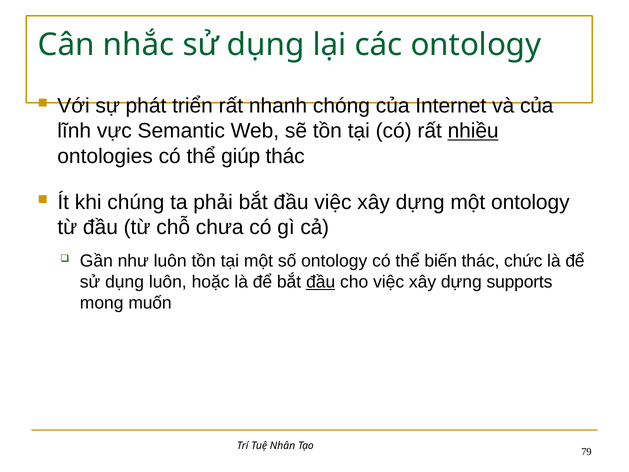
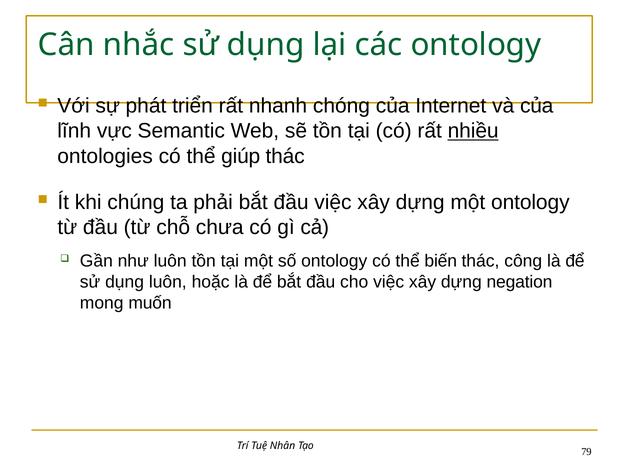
chức: chức -> công
đầu at (321, 282) underline: present -> none
supports: supports -> negation
